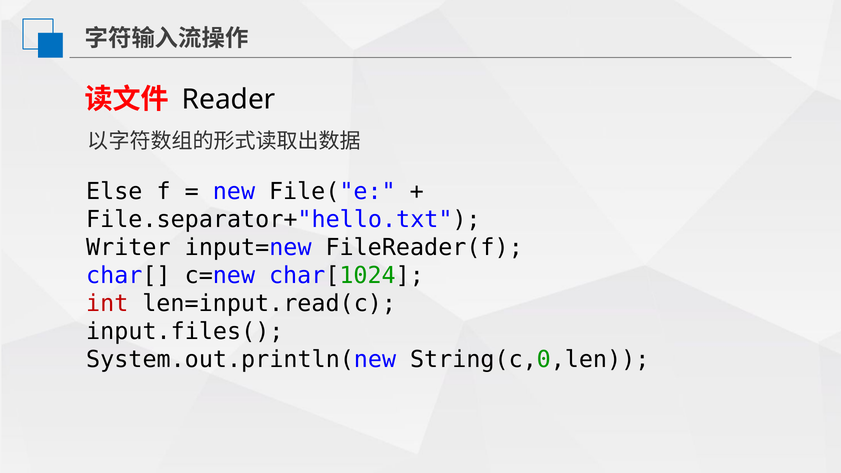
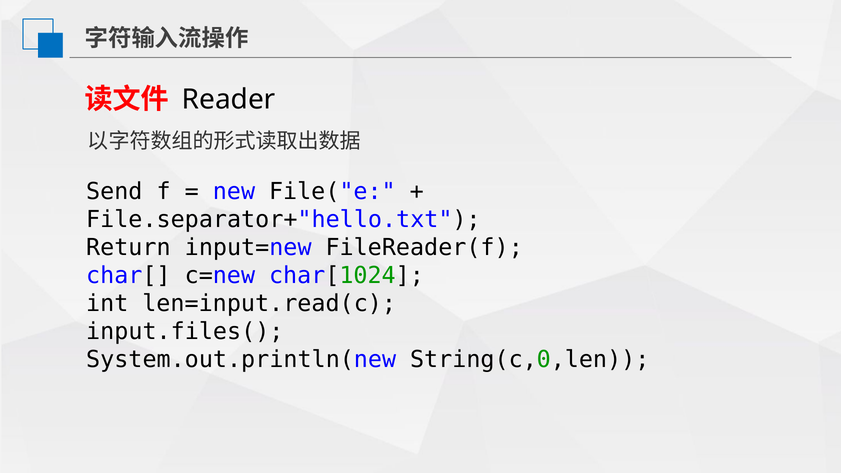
Else: Else -> Send
Writer: Writer -> Return
int colour: red -> black
